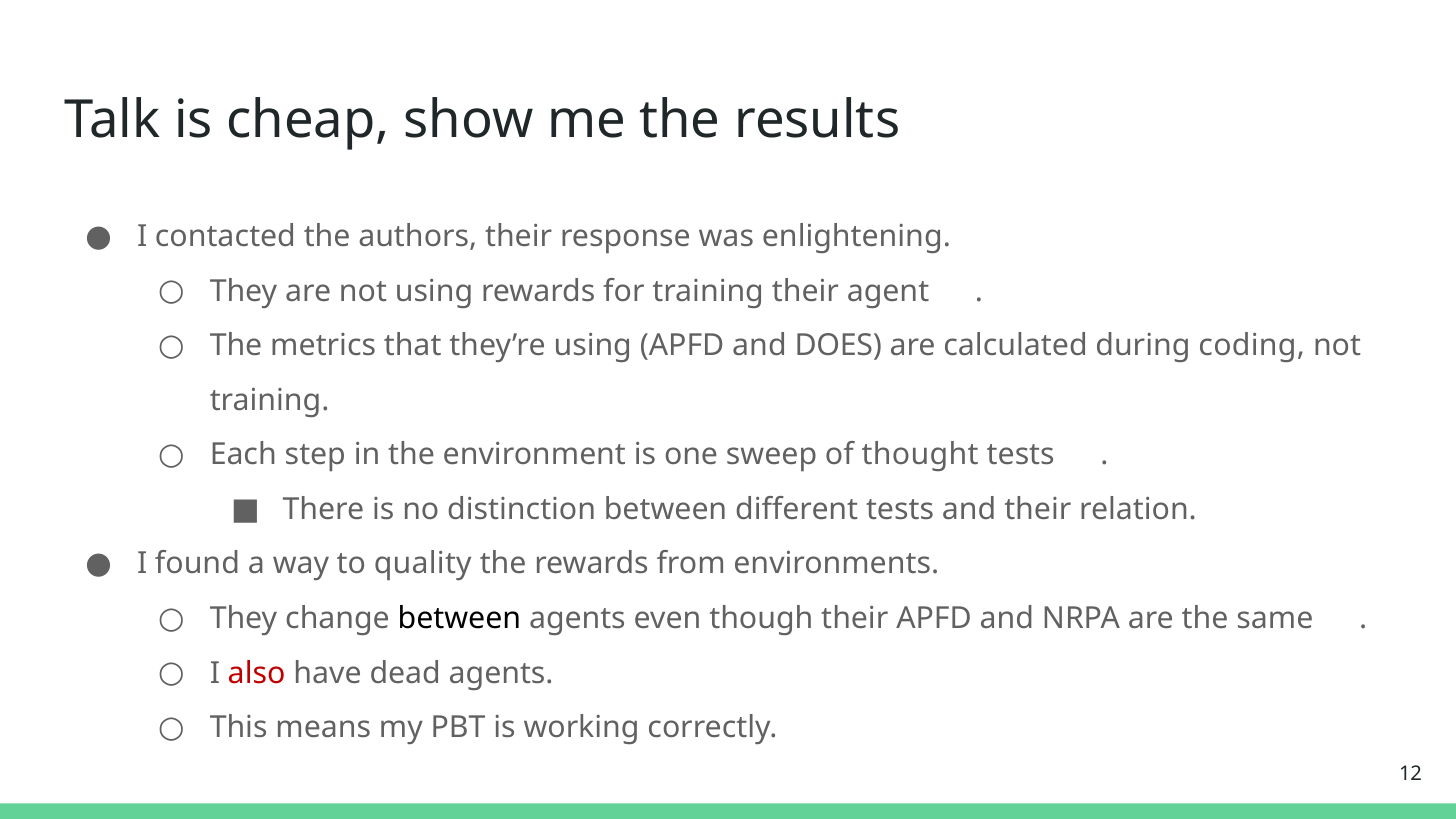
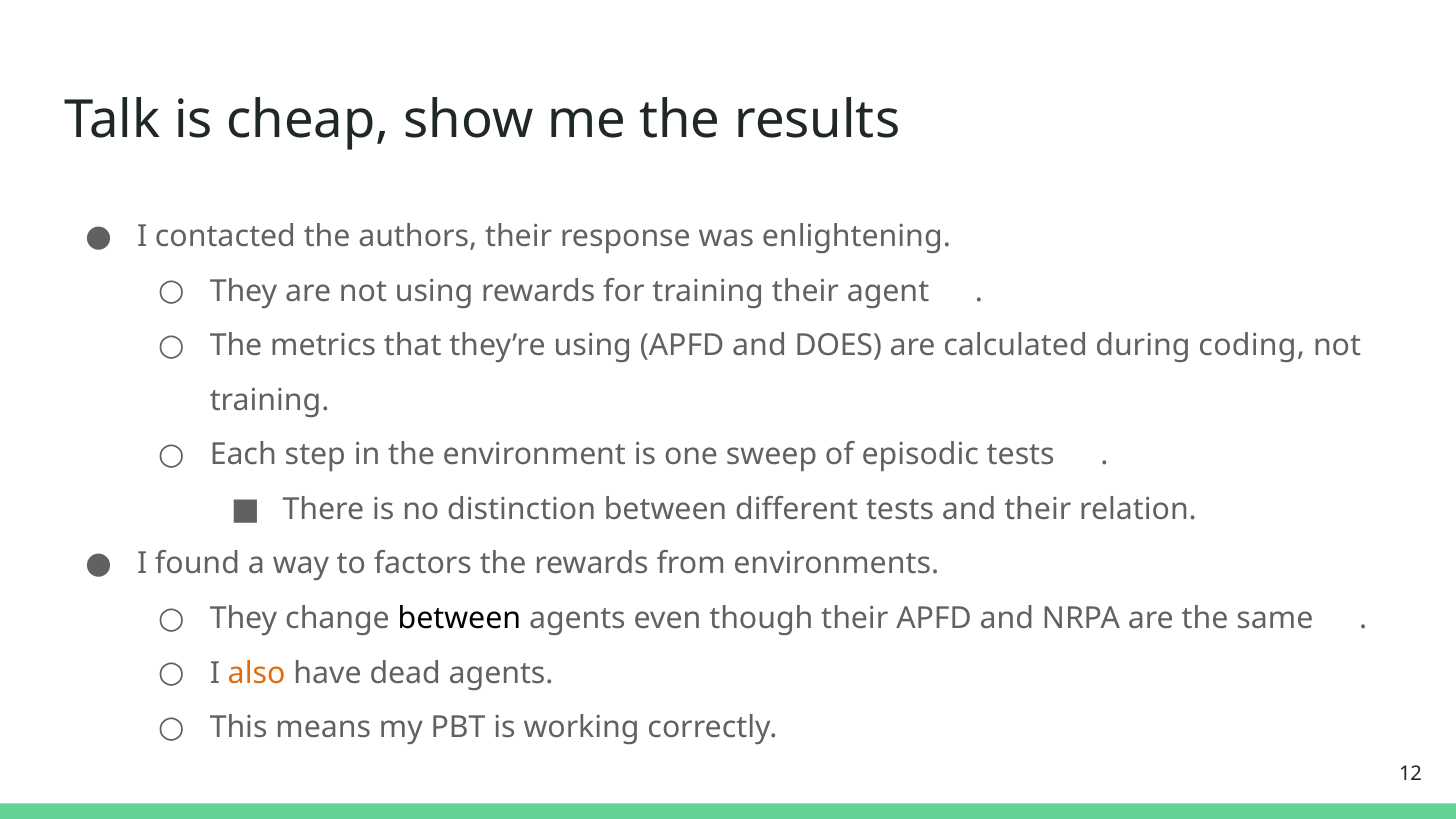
thought: thought -> episodic
quality: quality -> factors
also colour: red -> orange
